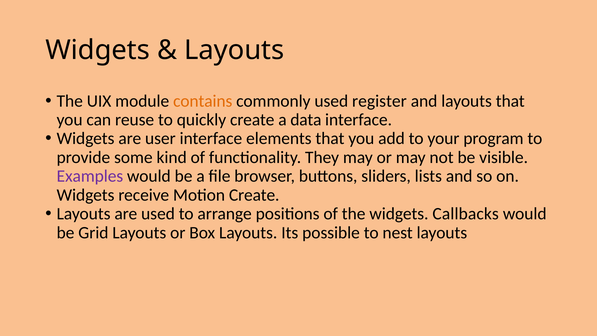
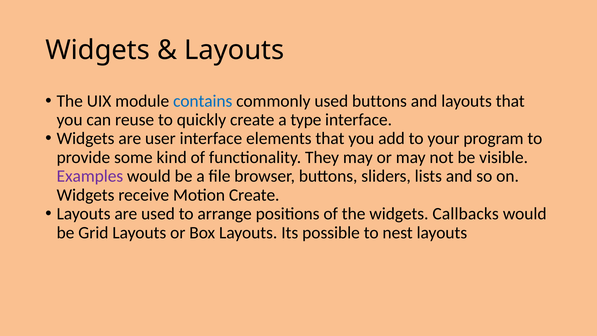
contains colour: orange -> blue
used register: register -> buttons
data: data -> type
